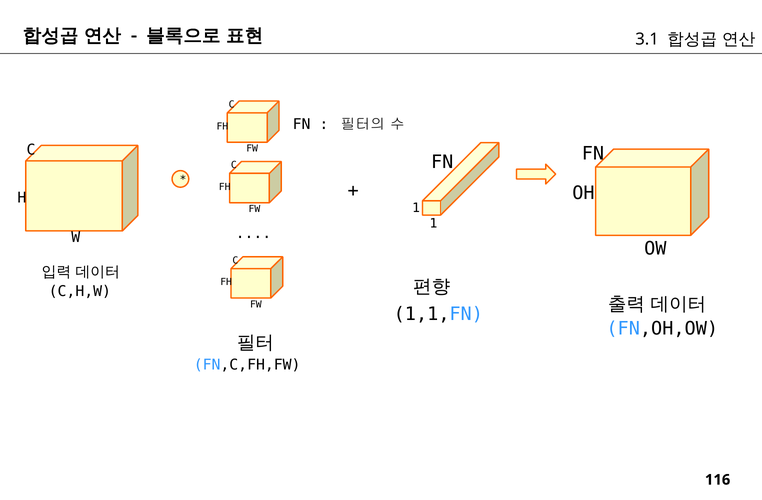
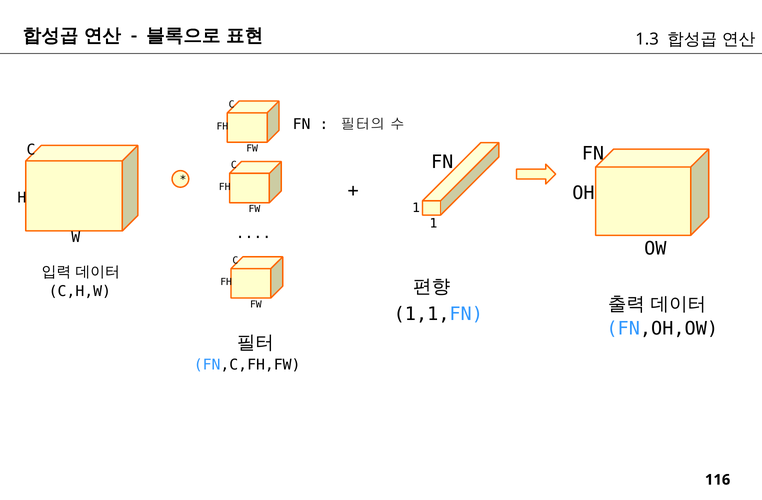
3.1: 3.1 -> 1.3
